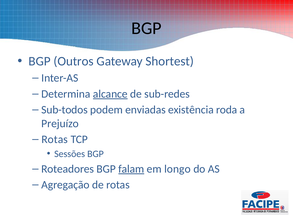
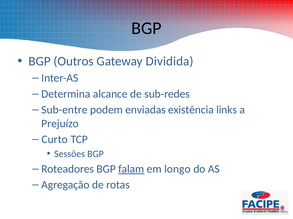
Shortest: Shortest -> Dividida
alcance underline: present -> none
Sub-todos: Sub-todos -> Sub-entre
roda: roda -> links
Rotas at (55, 140): Rotas -> Curto
